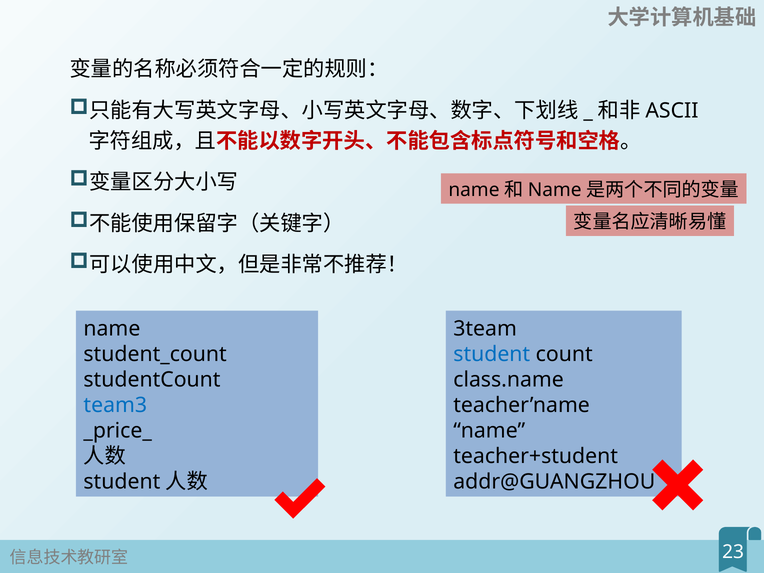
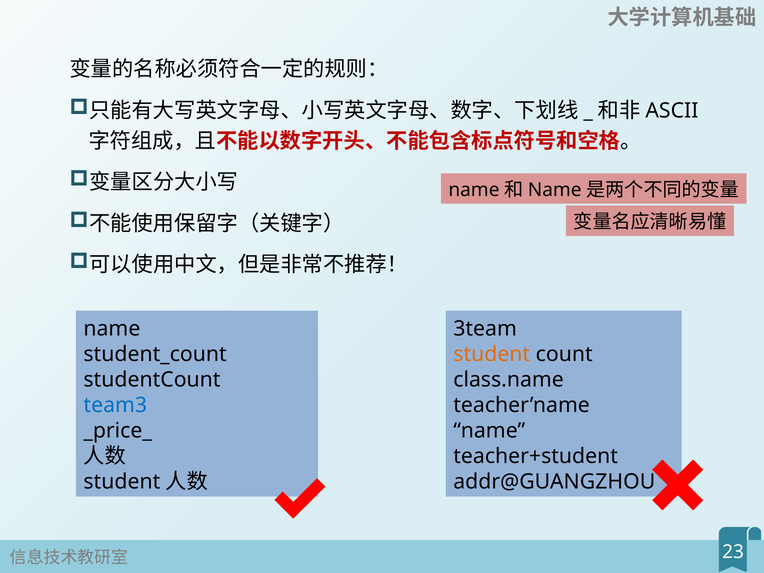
student at (492, 354) colour: blue -> orange
